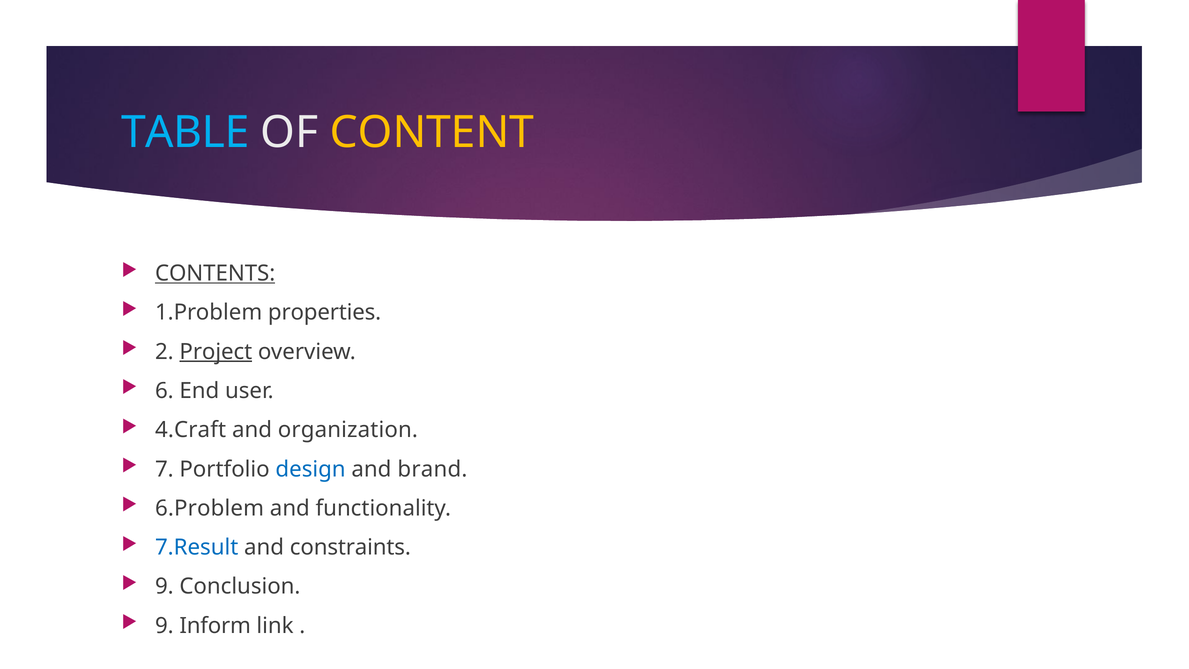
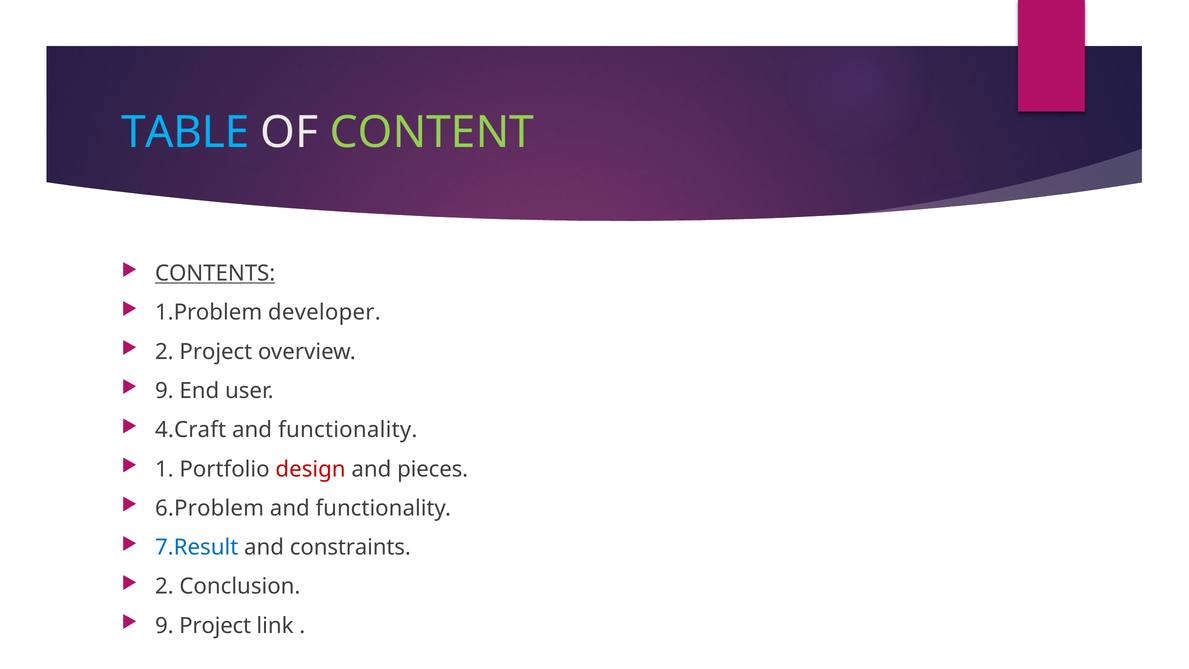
CONTENT colour: yellow -> light green
properties: properties -> developer
Project at (216, 352) underline: present -> none
6 at (164, 391): 6 -> 9
organization at (348, 430): organization -> functionality
7: 7 -> 1
design colour: blue -> red
brand: brand -> pieces
9 at (164, 586): 9 -> 2
9 Inform: Inform -> Project
